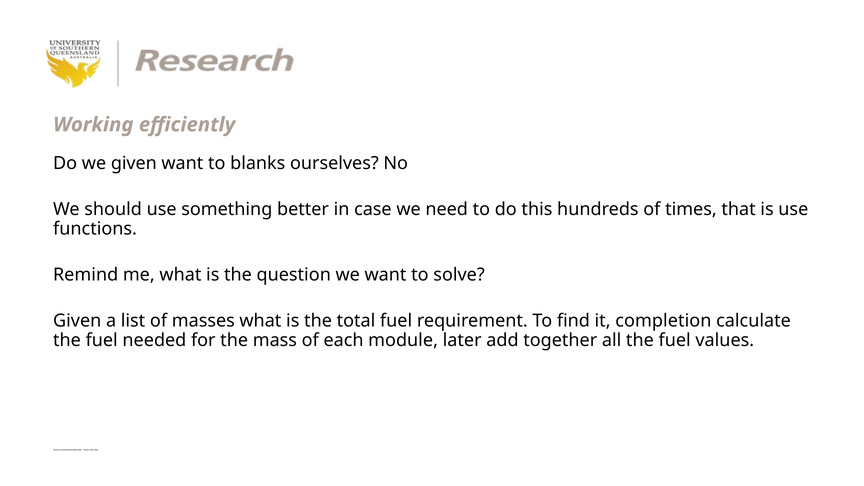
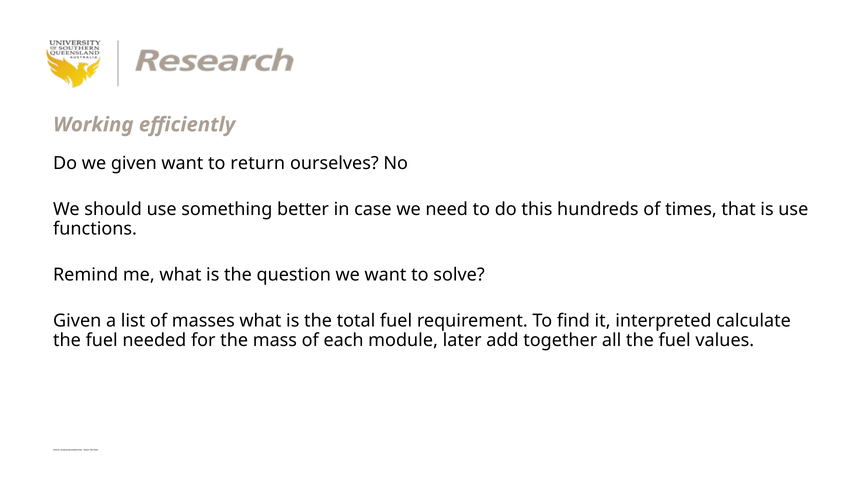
blanks: blanks -> return
completion: completion -> interpreted
